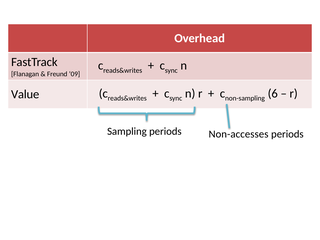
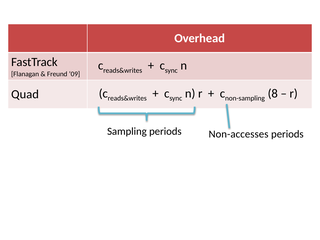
Value: Value -> Quad
6: 6 -> 8
